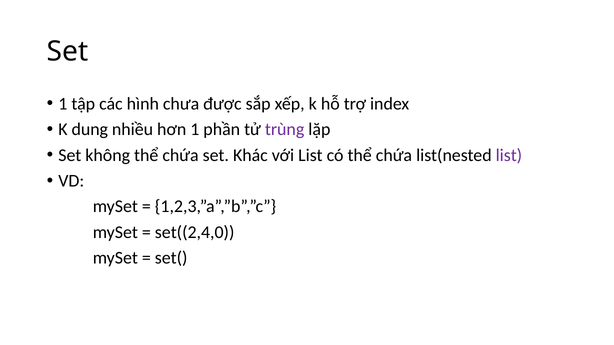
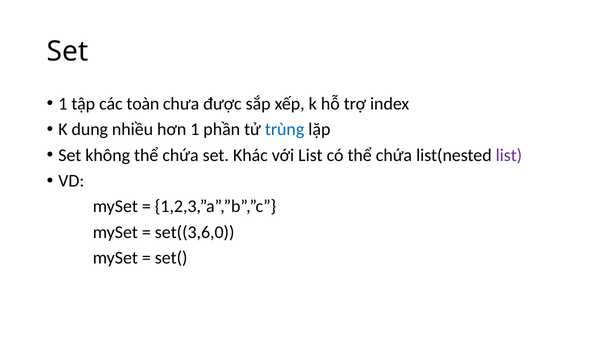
hình: hình -> toàn
trùng colour: purple -> blue
set((2,4,0: set((2,4,0 -> set((3,6,0
